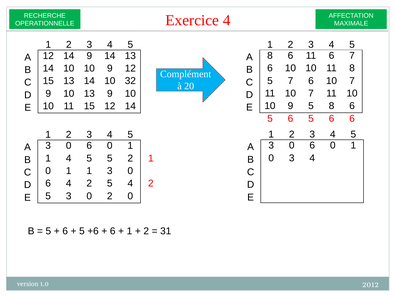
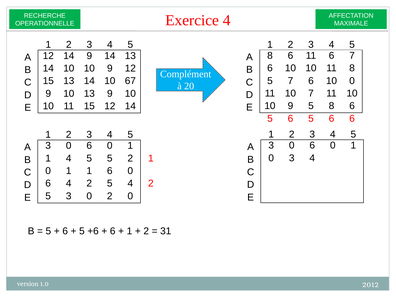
6 10 7: 7 -> 0
32: 32 -> 67
1 3: 3 -> 6
